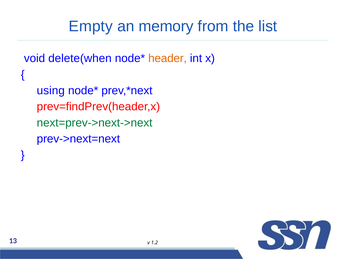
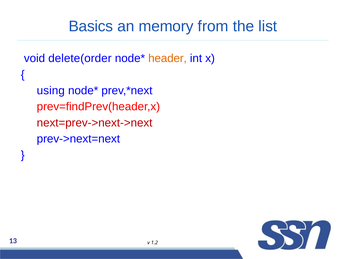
Empty: Empty -> Basics
delete(when: delete(when -> delete(order
next=prev->next->next colour: green -> red
